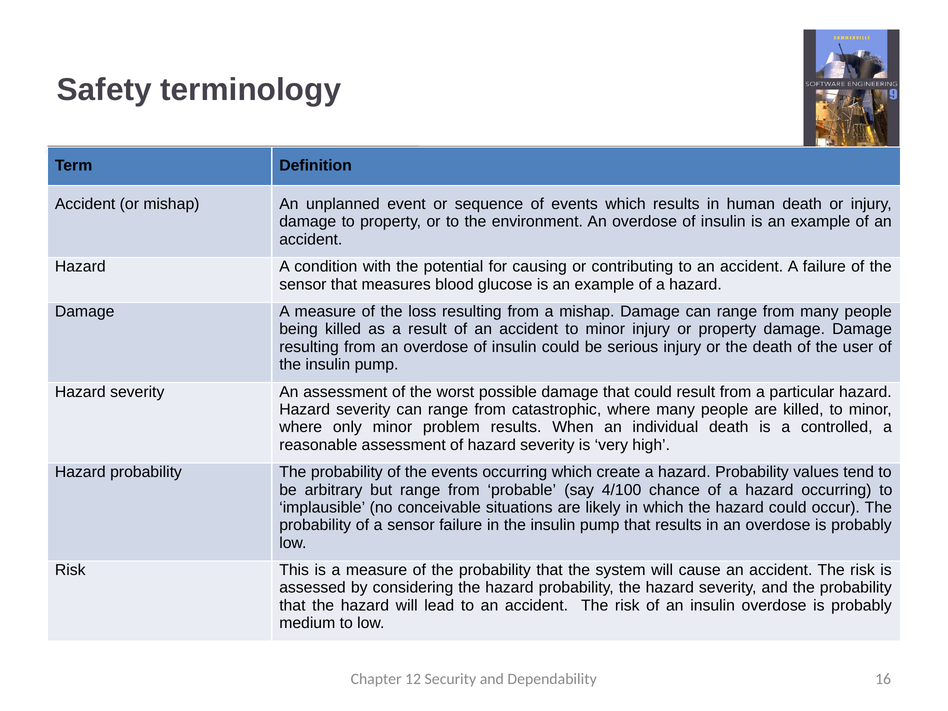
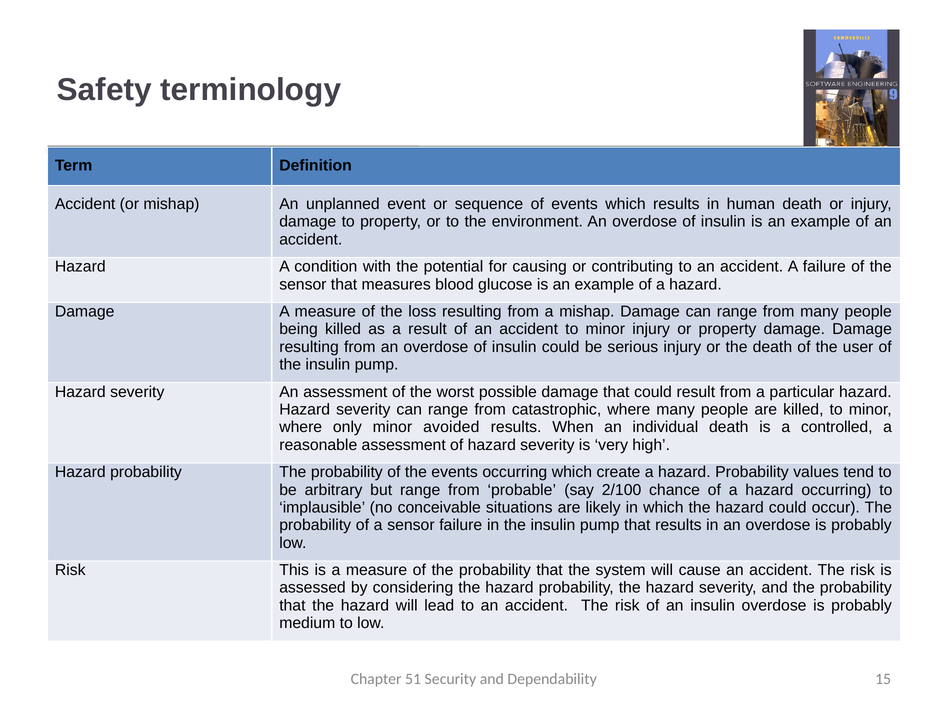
problem: problem -> avoided
4/100: 4/100 -> 2/100
12: 12 -> 51
16: 16 -> 15
